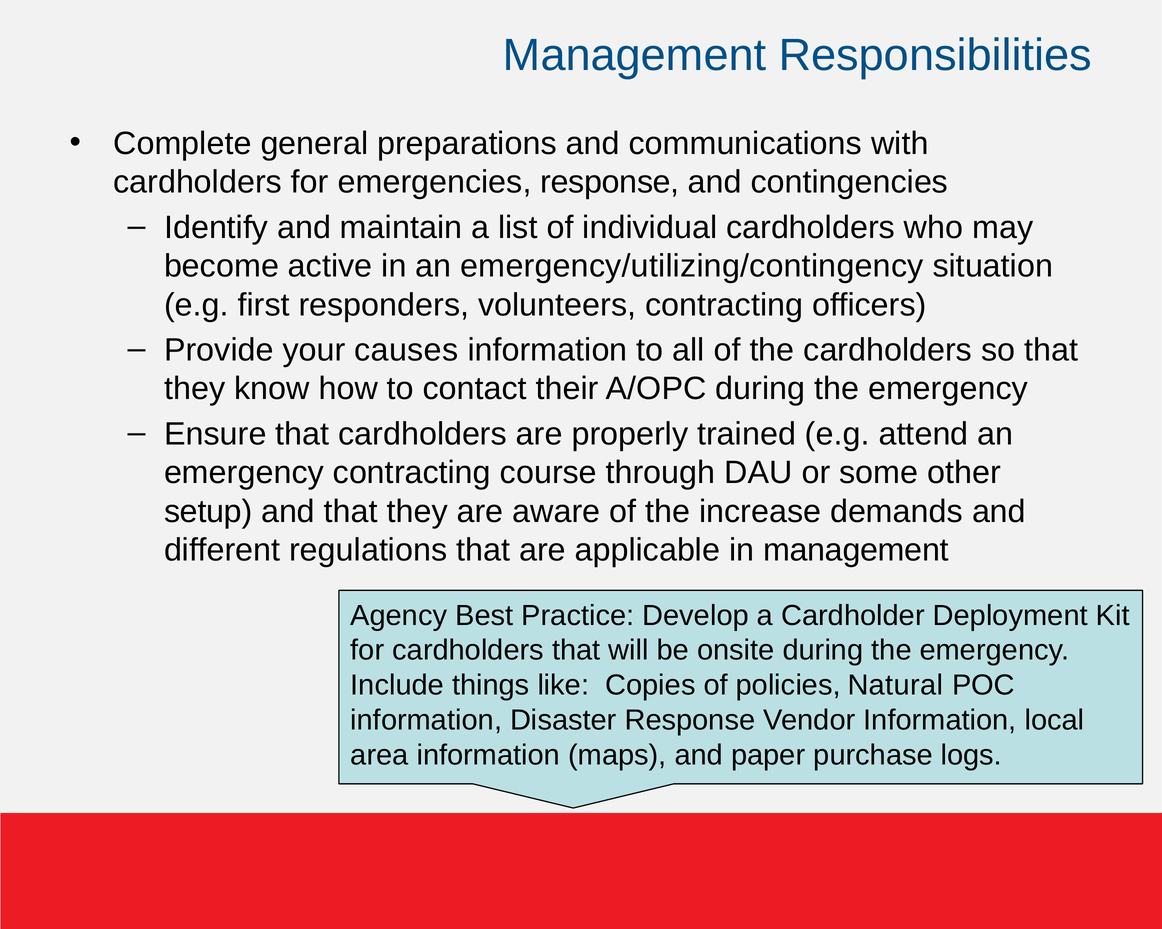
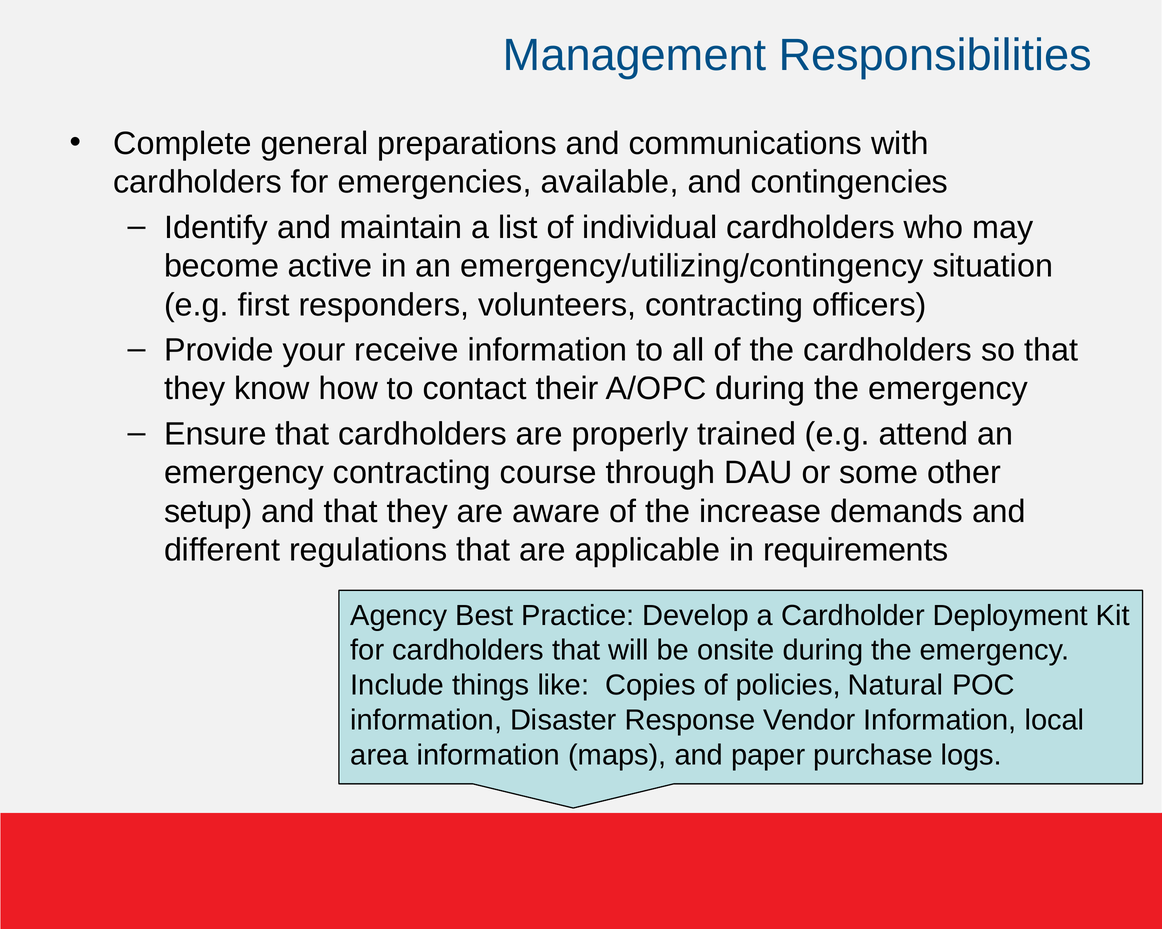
emergencies response: response -> available
causes: causes -> receive
in management: management -> requirements
